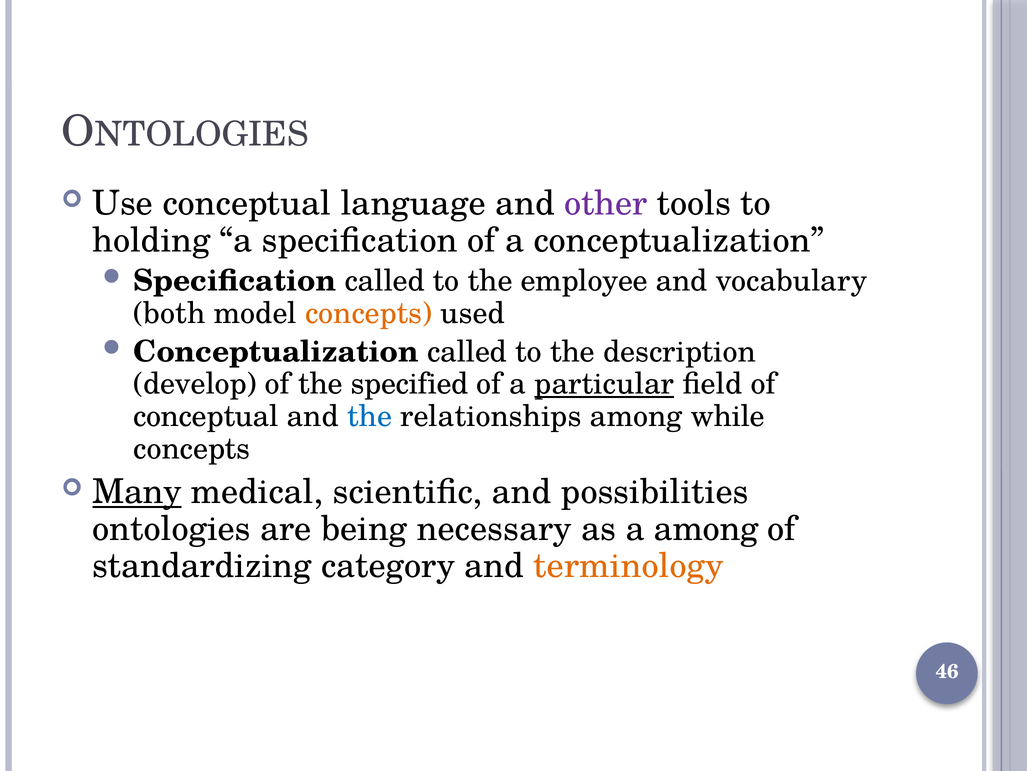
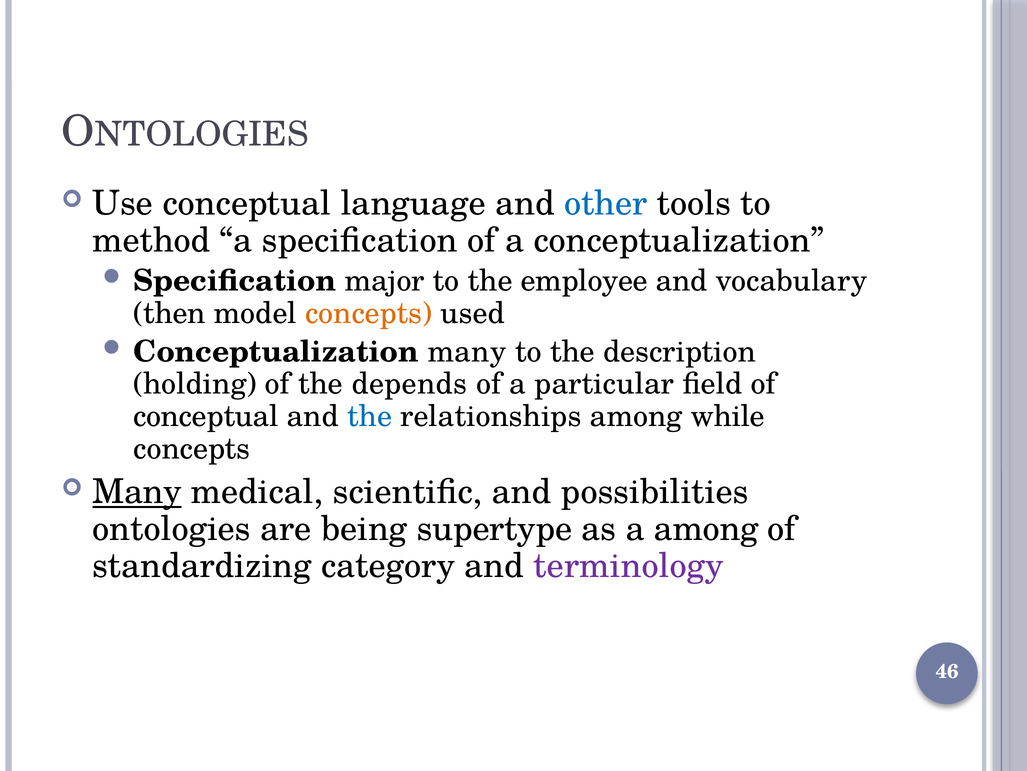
other colour: purple -> blue
holding: holding -> method
Specification called: called -> major
both: both -> then
Conceptualization called: called -> many
develop: develop -> holding
specified: specified -> depends
particular underline: present -> none
necessary: necessary -> supertype
terminology colour: orange -> purple
